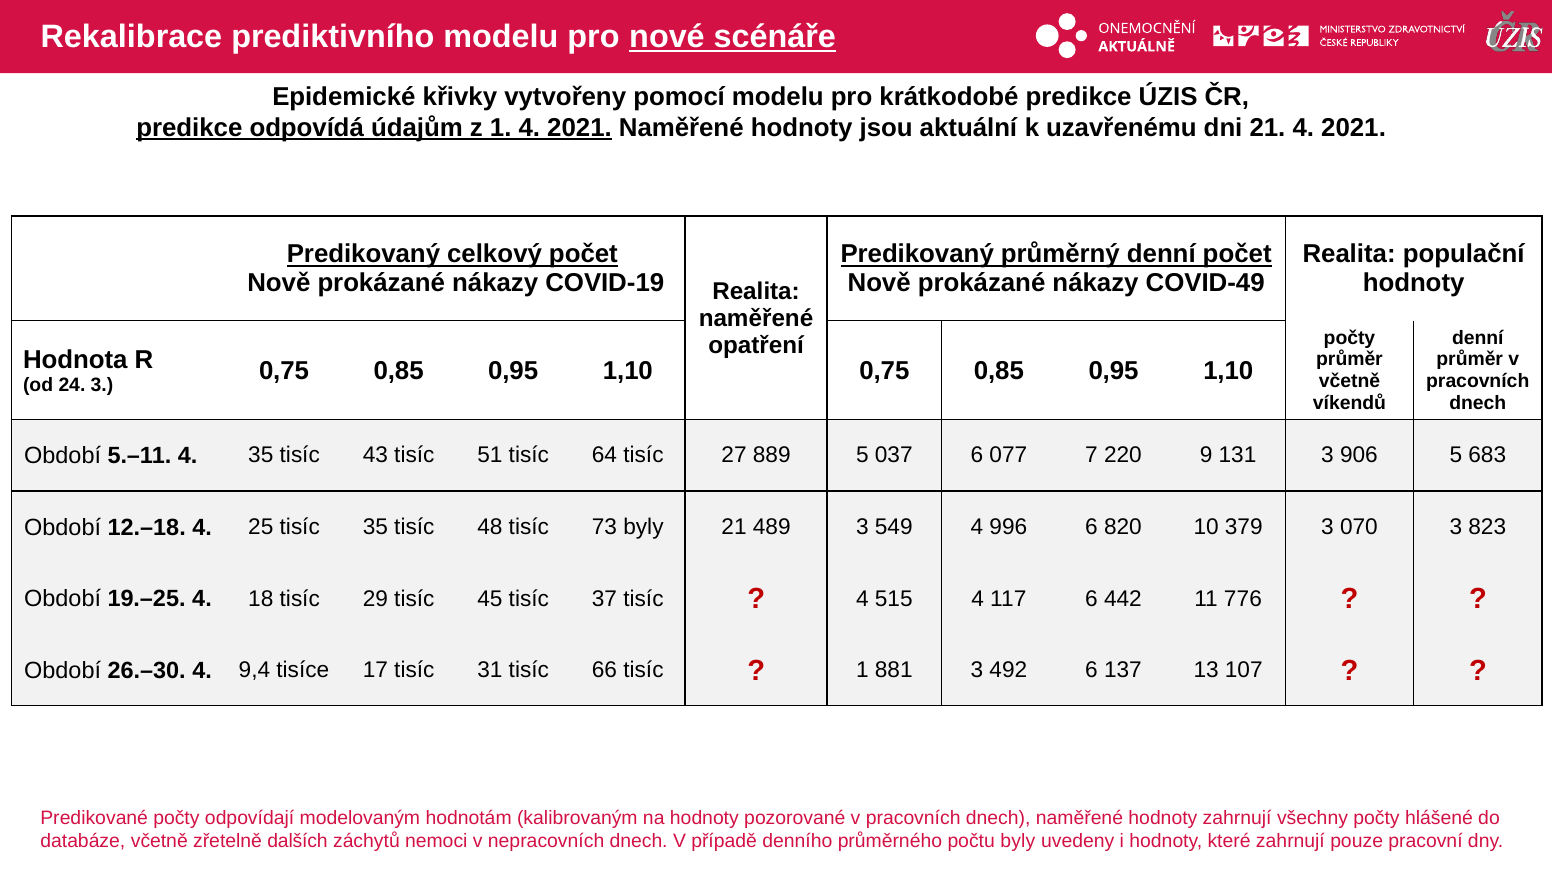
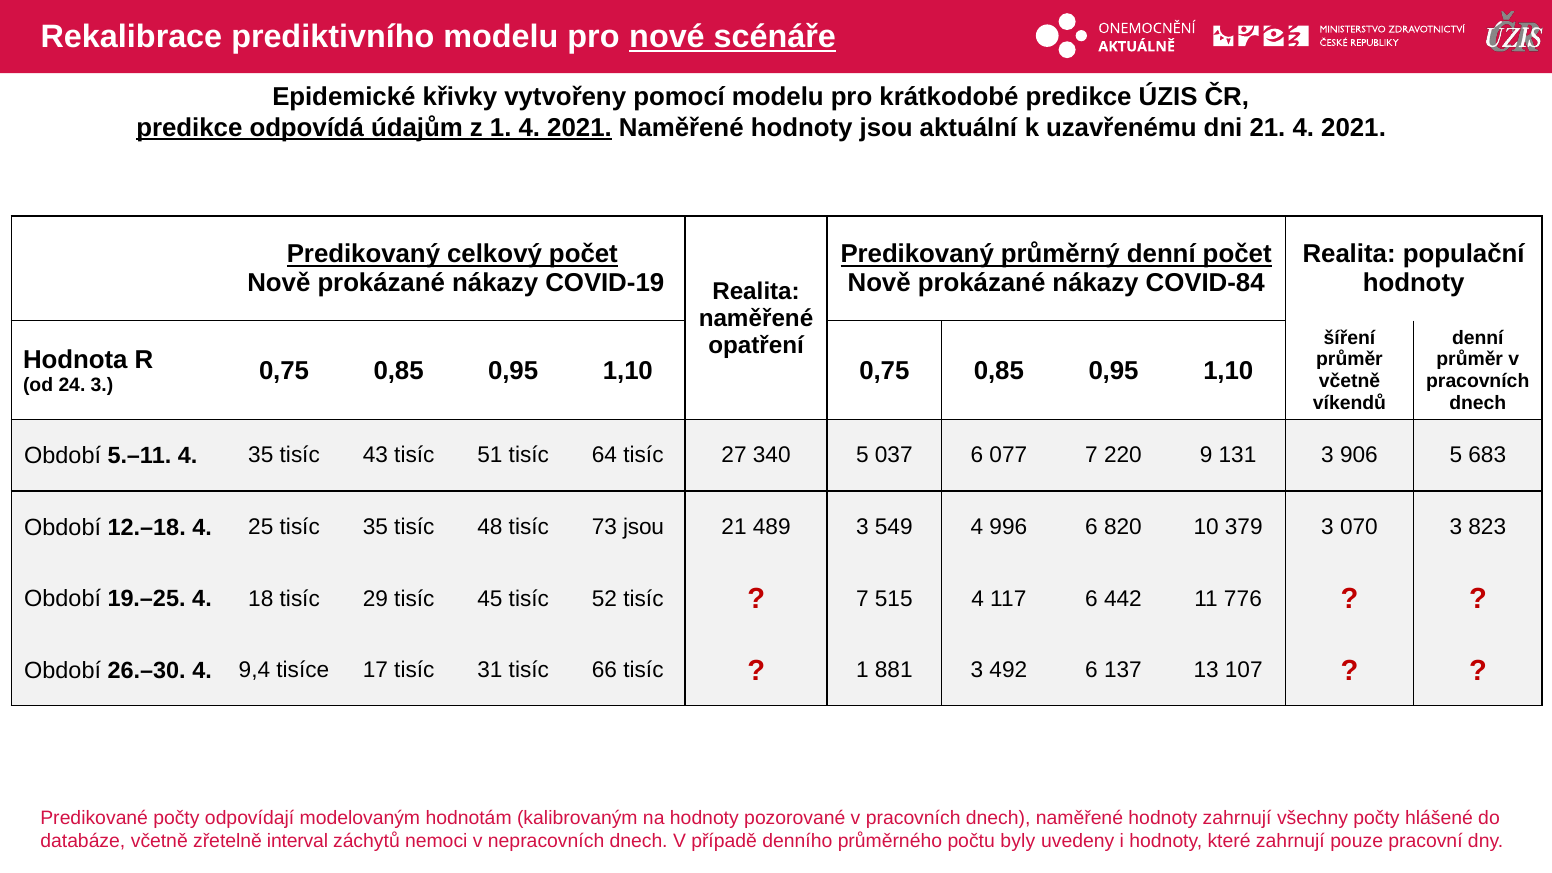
COVID-49: COVID-49 -> COVID-84
počty at (1350, 338): počty -> šíření
889: 889 -> 340
73 byly: byly -> jsou
37: 37 -> 52
4 at (862, 599): 4 -> 7
dalších: dalších -> interval
